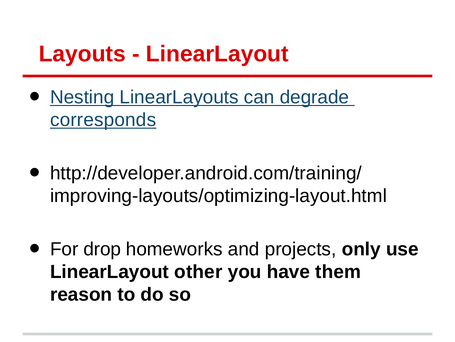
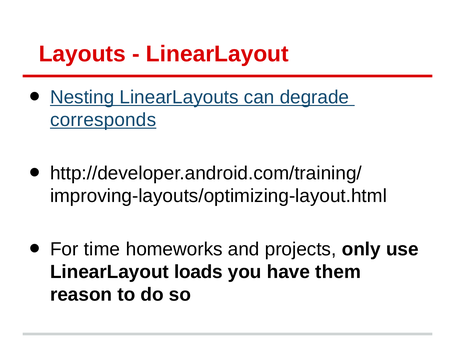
drop: drop -> time
other: other -> loads
